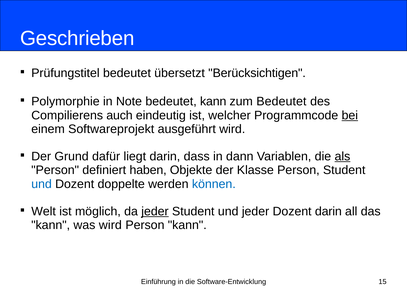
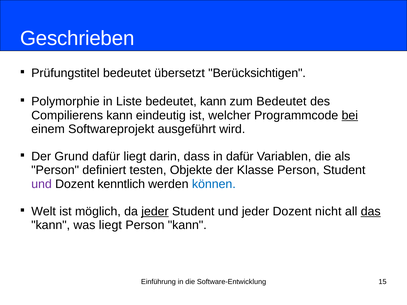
Note: Note -> Liste
Compilierens auch: auch -> kann
in dann: dann -> dafür
als underline: present -> none
haben: haben -> testen
und at (42, 184) colour: blue -> purple
doppelte: doppelte -> kenntlich
Dozent darin: darin -> nicht
das underline: none -> present
was wird: wird -> liegt
